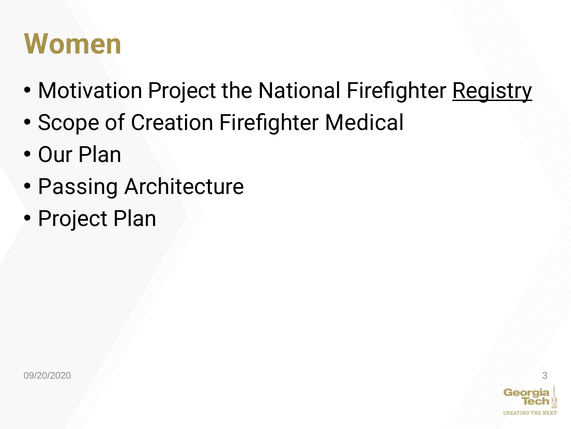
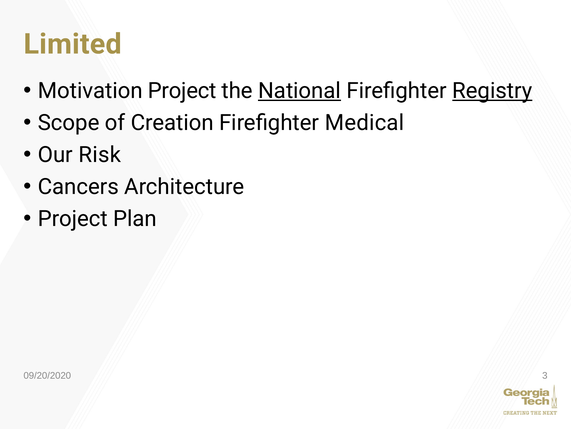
Women: Women -> Limited
National underline: none -> present
Our Plan: Plan -> Risk
Passing: Passing -> Cancers
